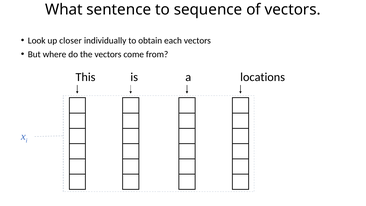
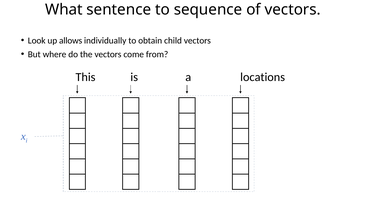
closer: closer -> allows
each: each -> child
